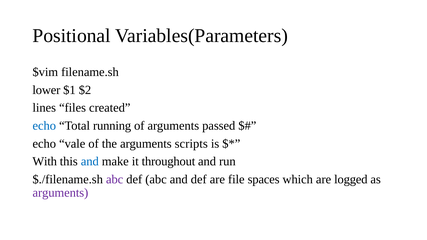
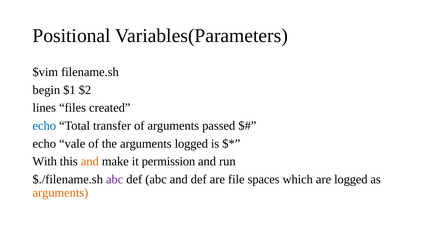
lower: lower -> begin
running: running -> transfer
arguments scripts: scripts -> logged
and at (90, 162) colour: blue -> orange
throughout: throughout -> permission
arguments at (60, 193) colour: purple -> orange
